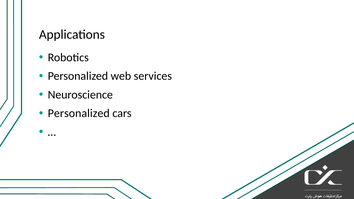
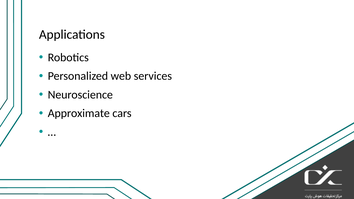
Personalized at (79, 113): Personalized -> Approximate
